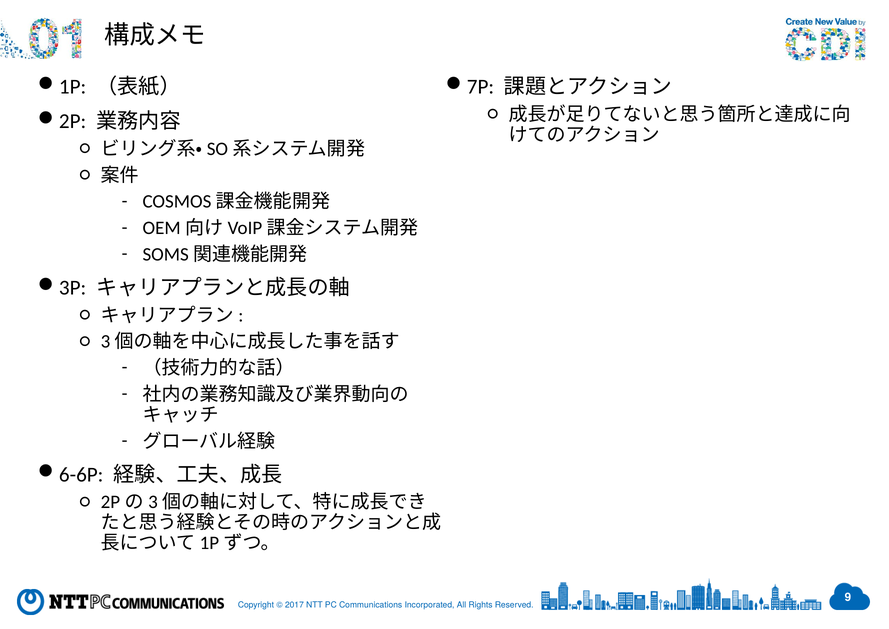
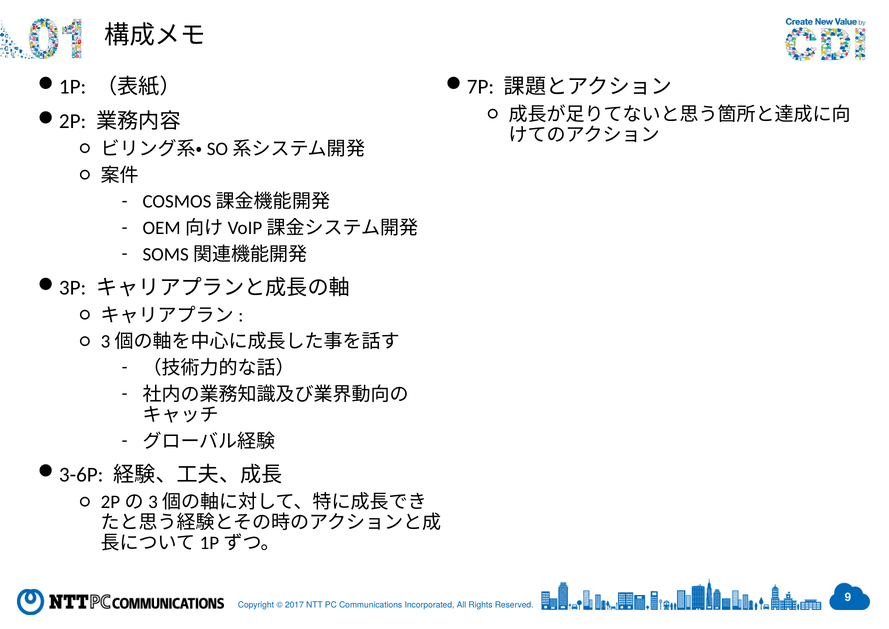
6-6P: 6-6P -> 3-6P
